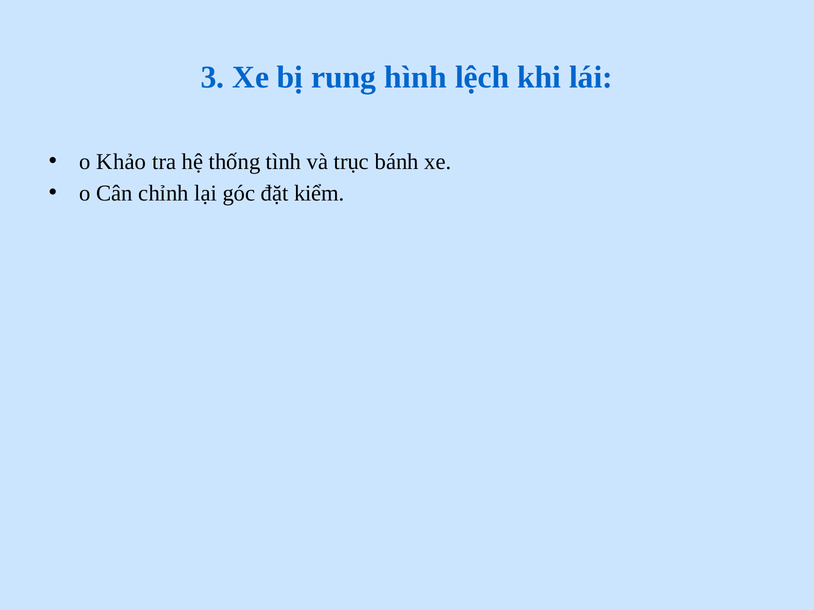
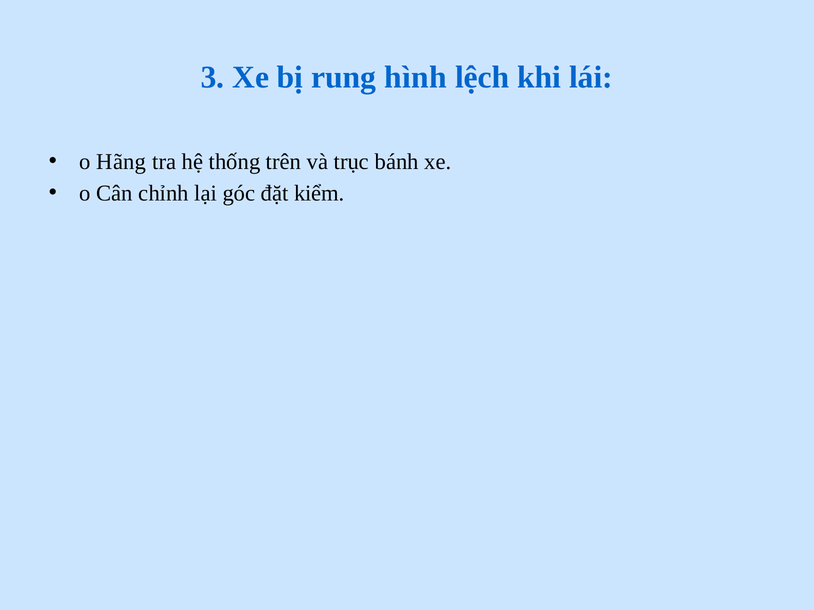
Khảo: Khảo -> Hãng
tình: tình -> trên
